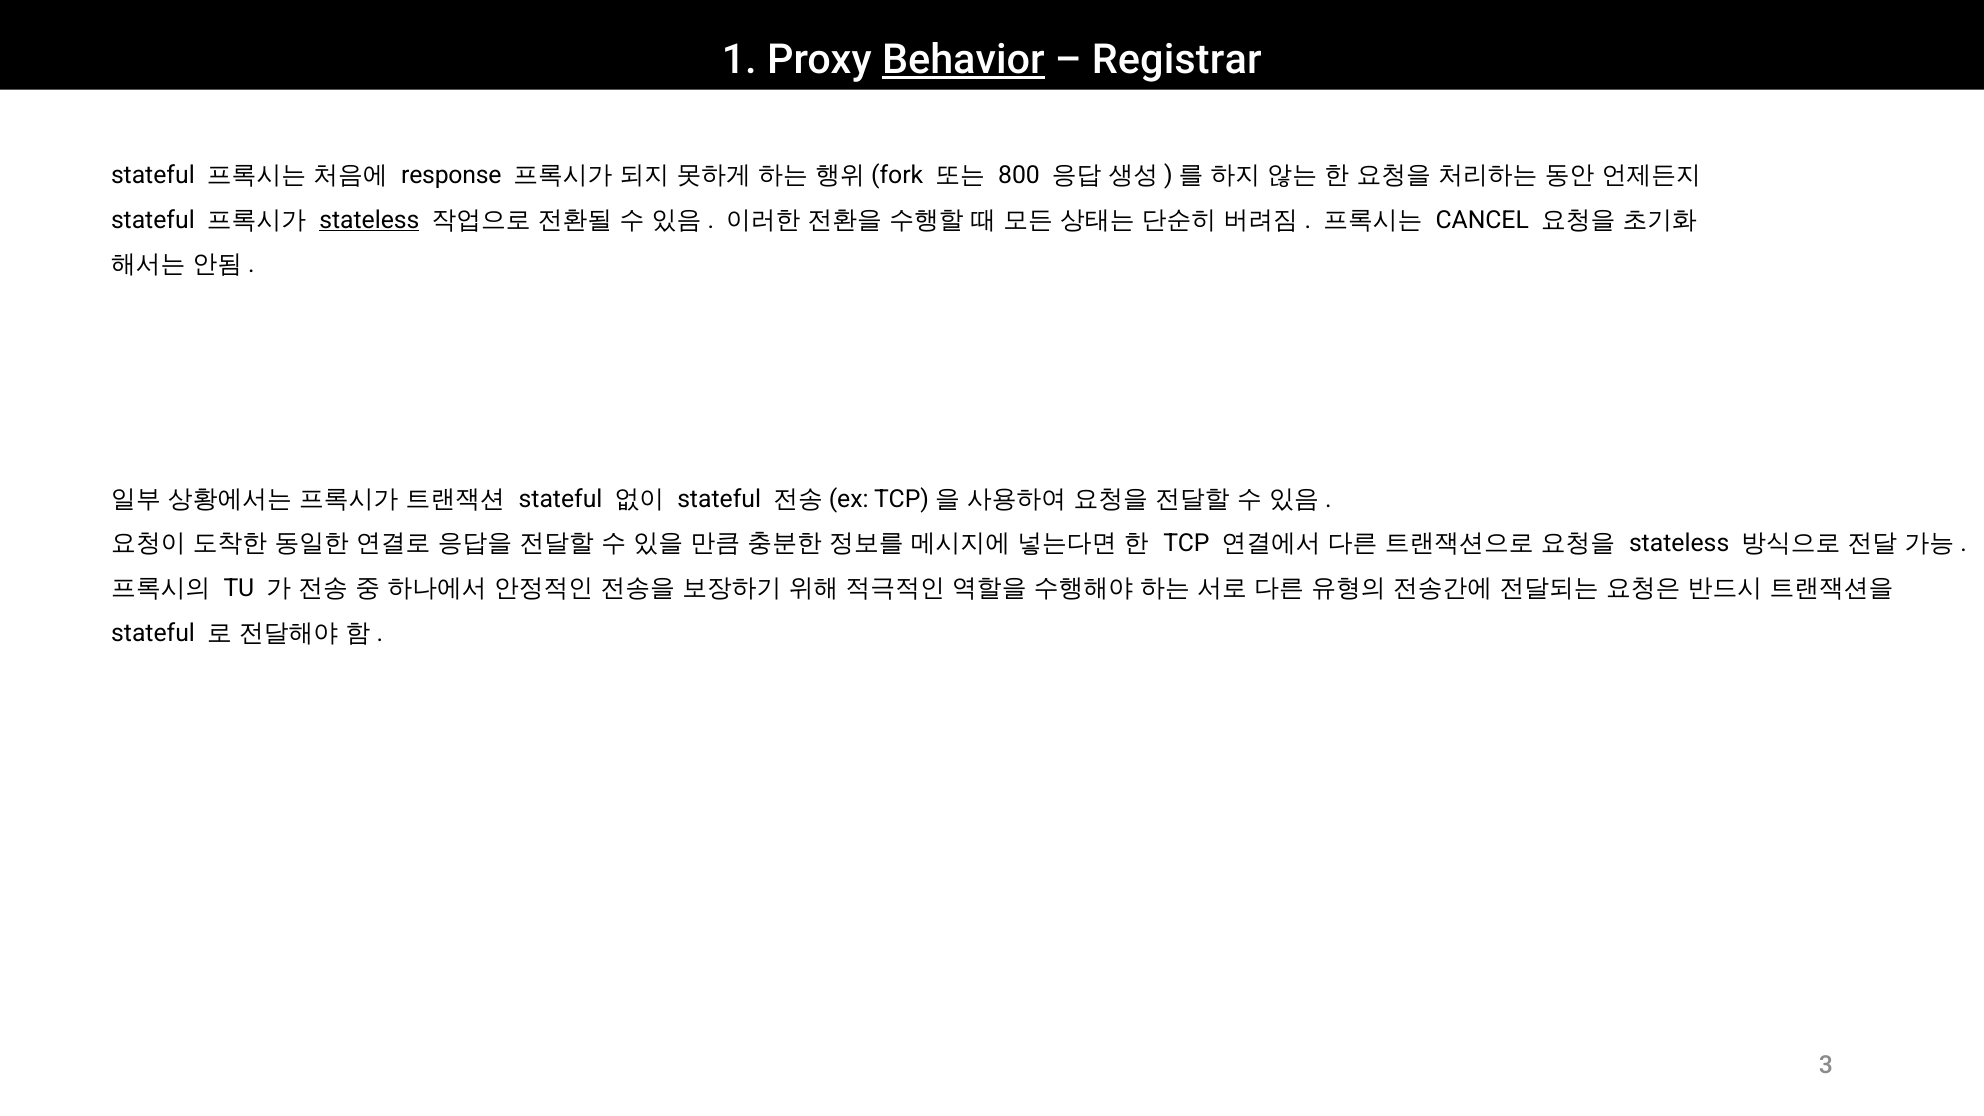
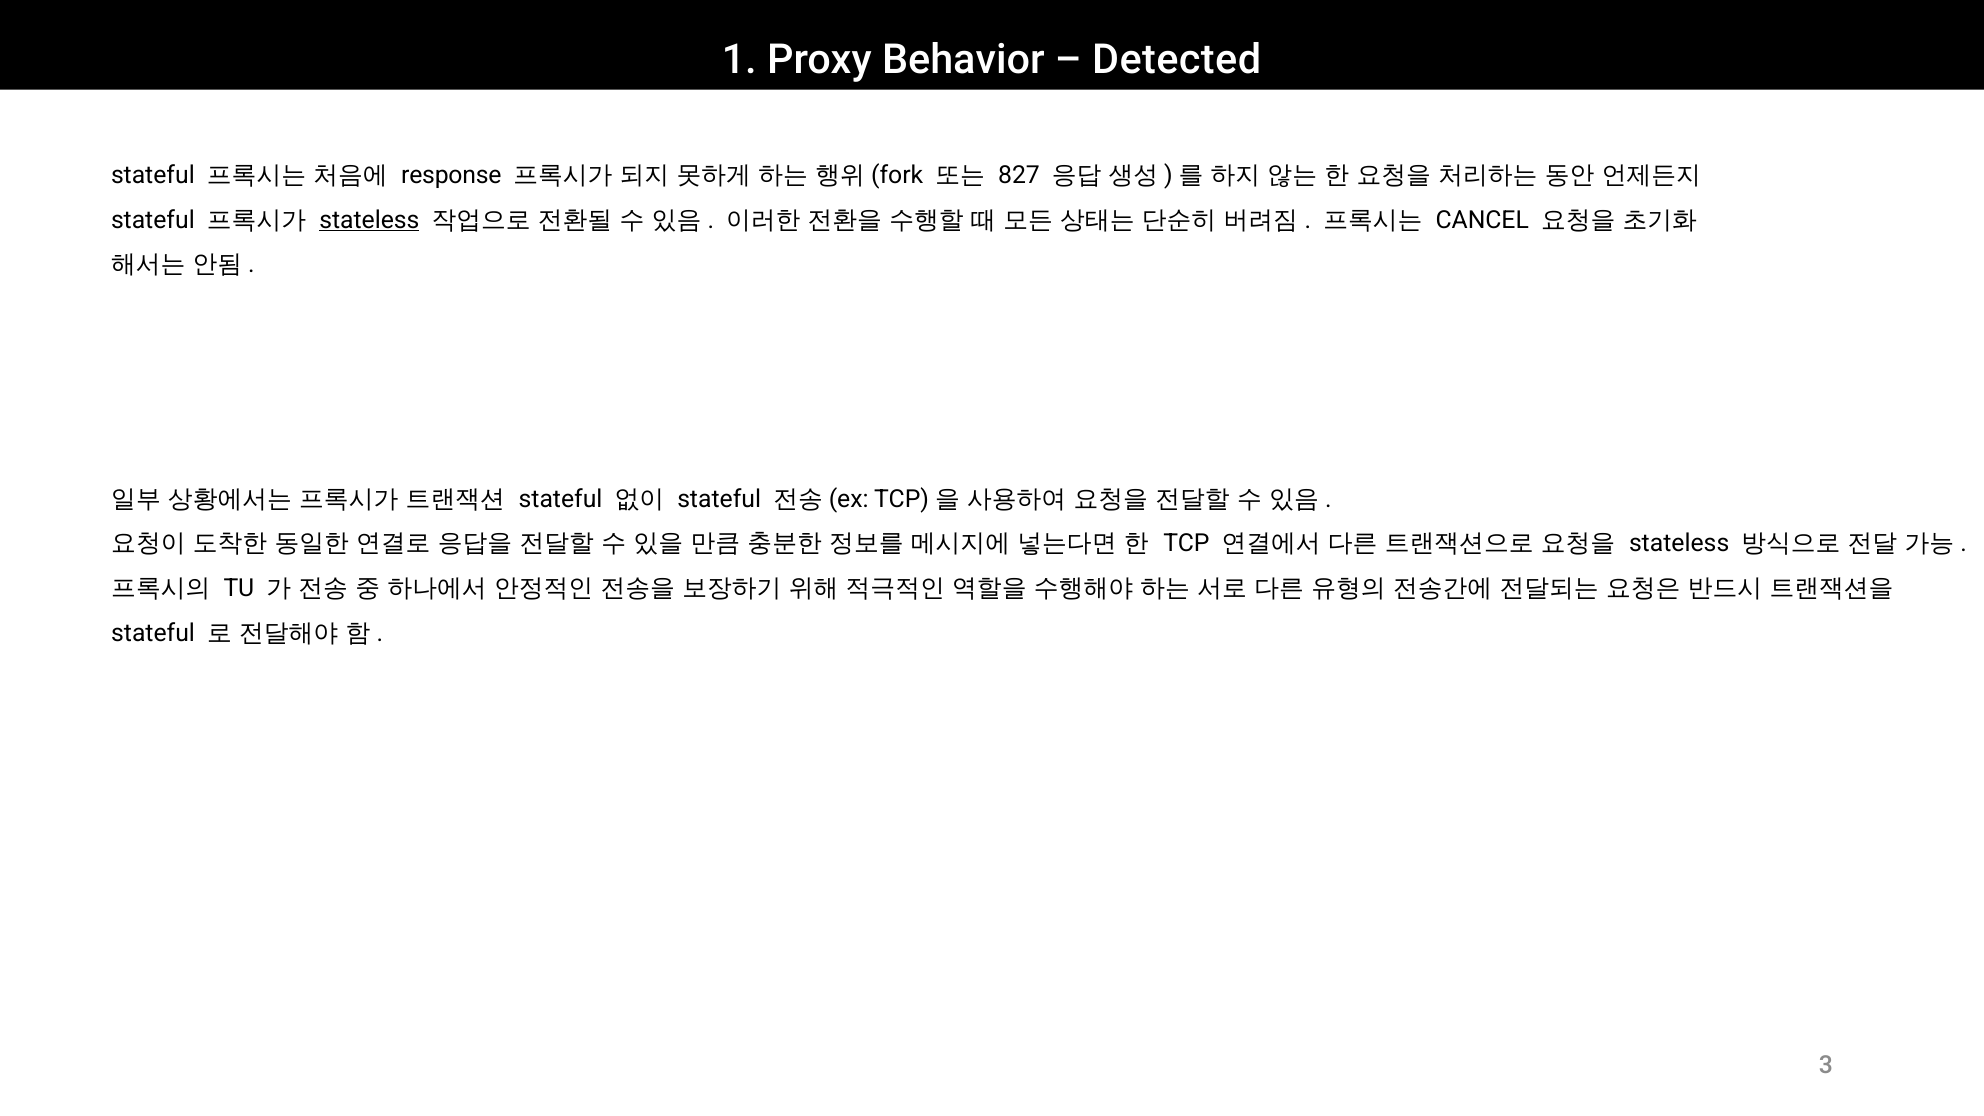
Behavior underline: present -> none
Registrar: Registrar -> Detected
800: 800 -> 827
